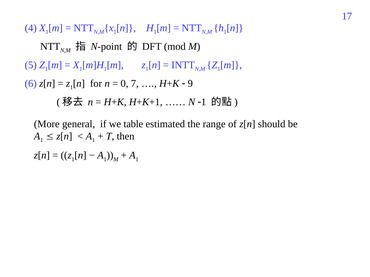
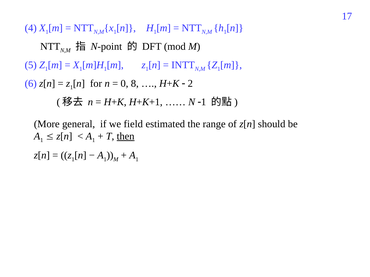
7: 7 -> 8
9: 9 -> 2
table: table -> field
then underline: none -> present
